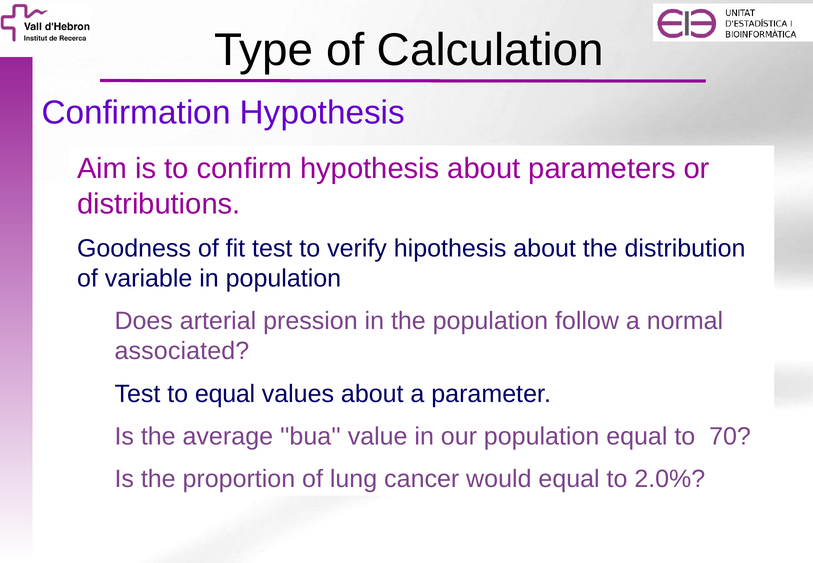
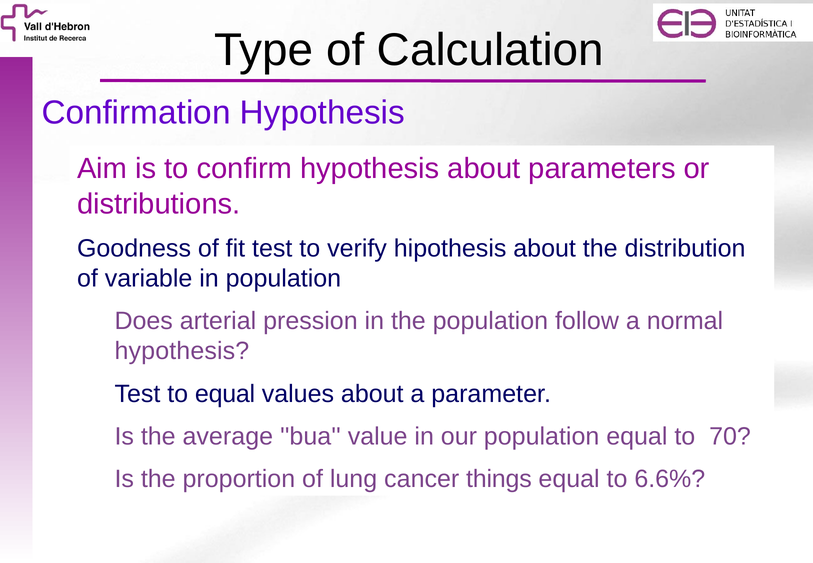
associated at (182, 351): associated -> hypothesis
would: would -> things
2.0%: 2.0% -> 6.6%
